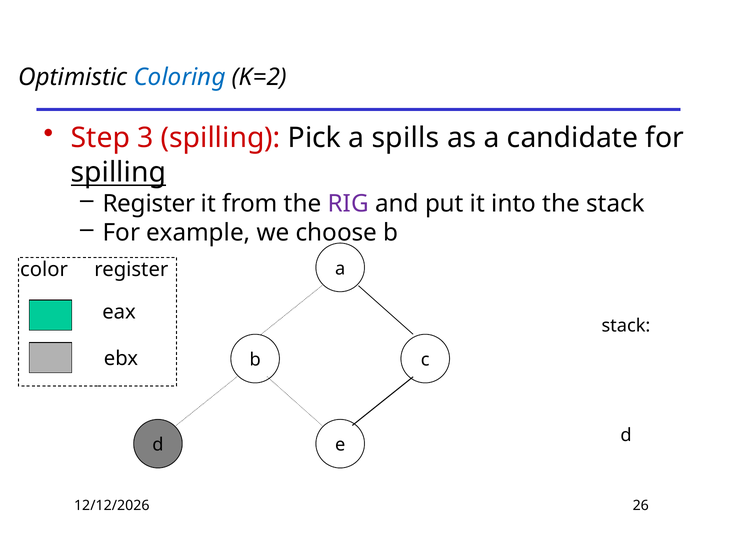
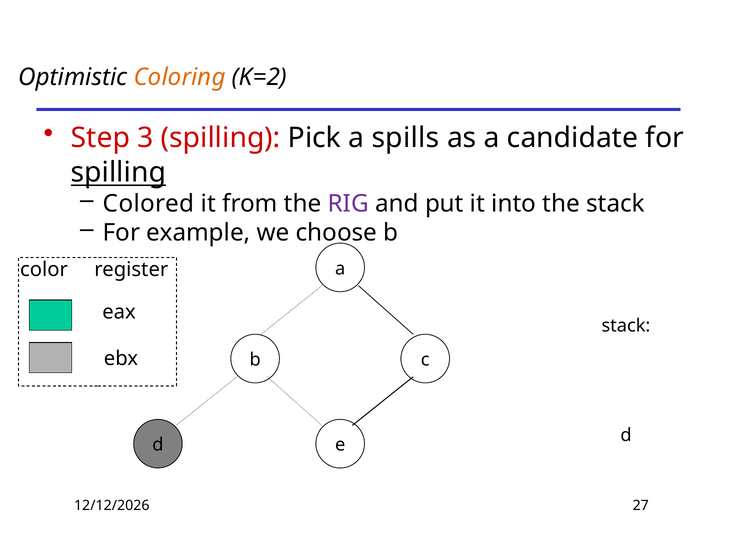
Coloring colour: blue -> orange
Register at (149, 203): Register -> Colored
26: 26 -> 27
